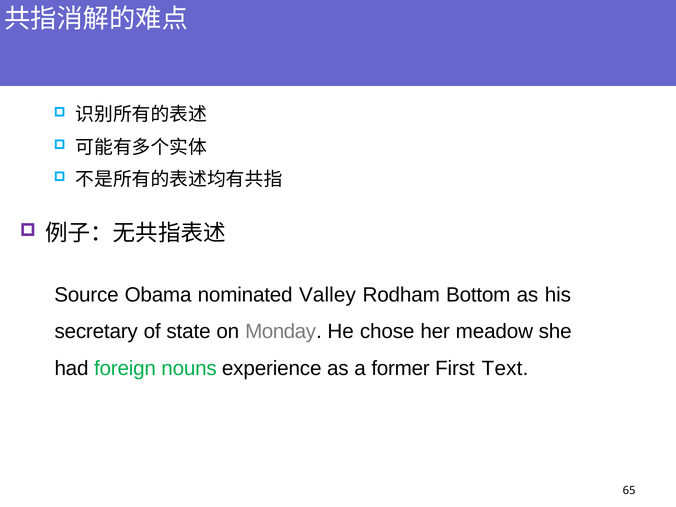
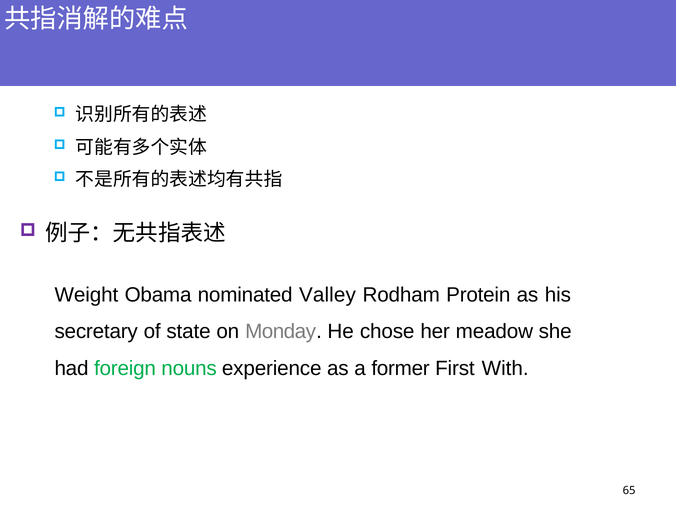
Source: Source -> Weight
Bottom: Bottom -> Protein
Text: Text -> With
